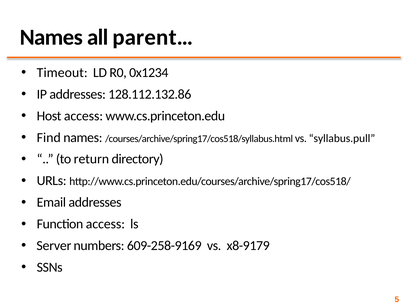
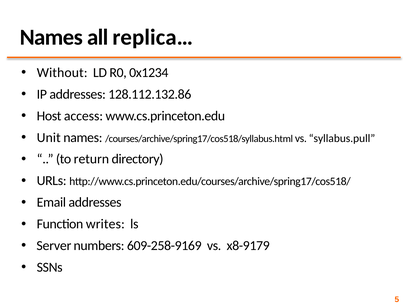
parent…: parent… -> replica…
Timeout: Timeout -> Without
Find: Find -> Unit
Function access: access -> writes
